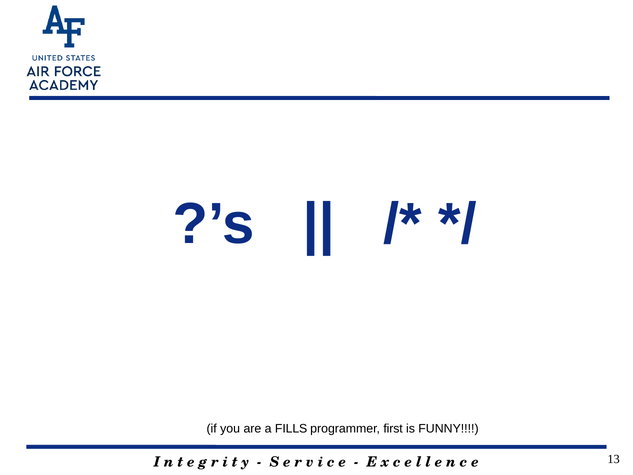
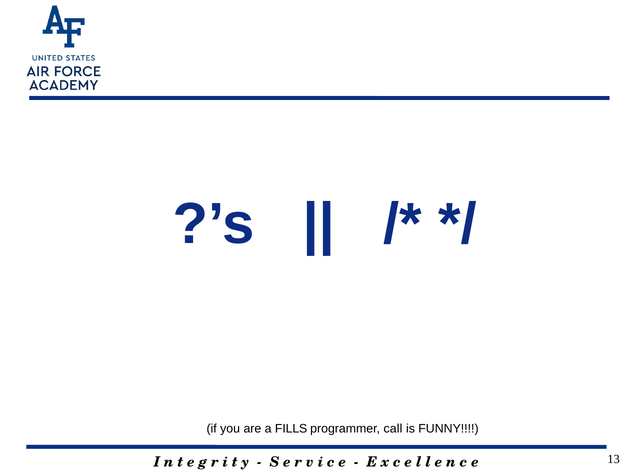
first: first -> call
